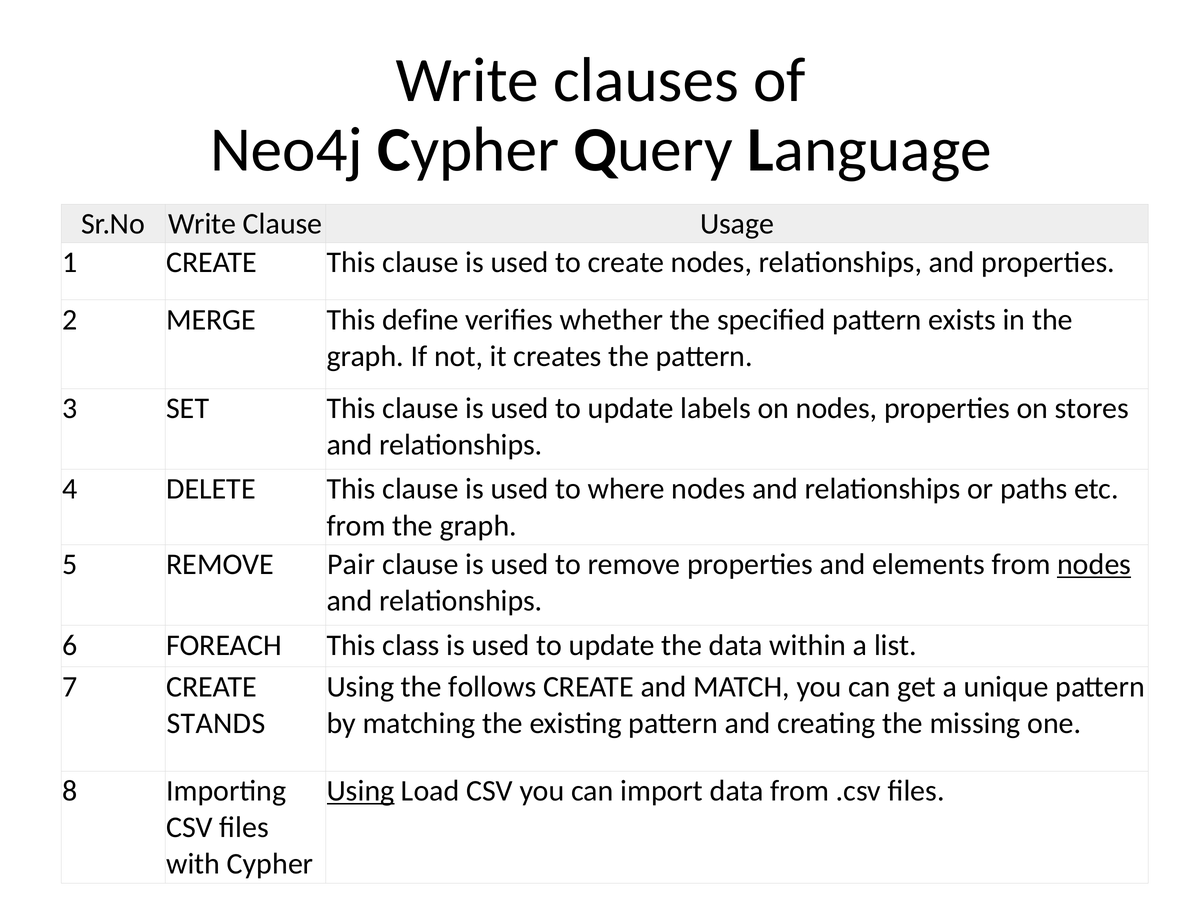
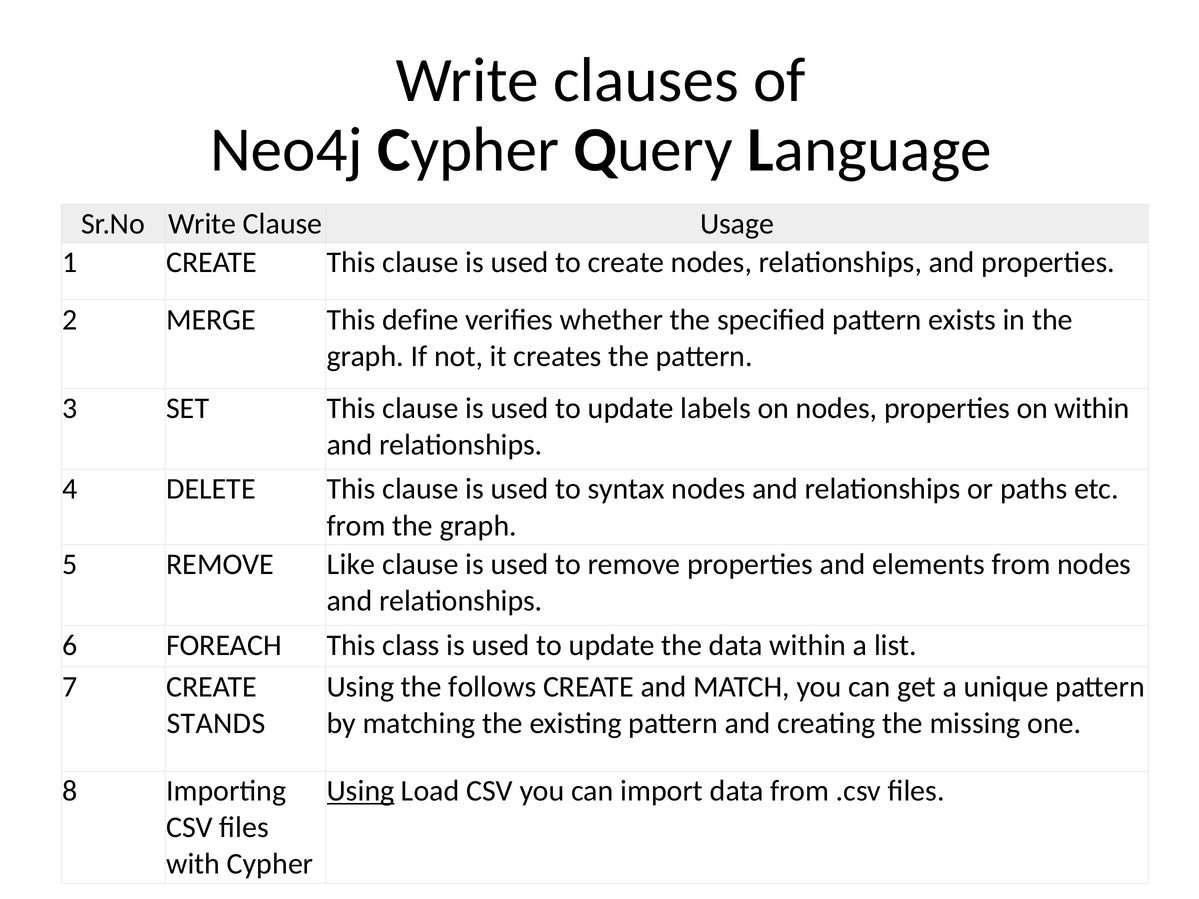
on stores: stores -> within
where: where -> syntax
Pair: Pair -> Like
nodes at (1094, 565) underline: present -> none
